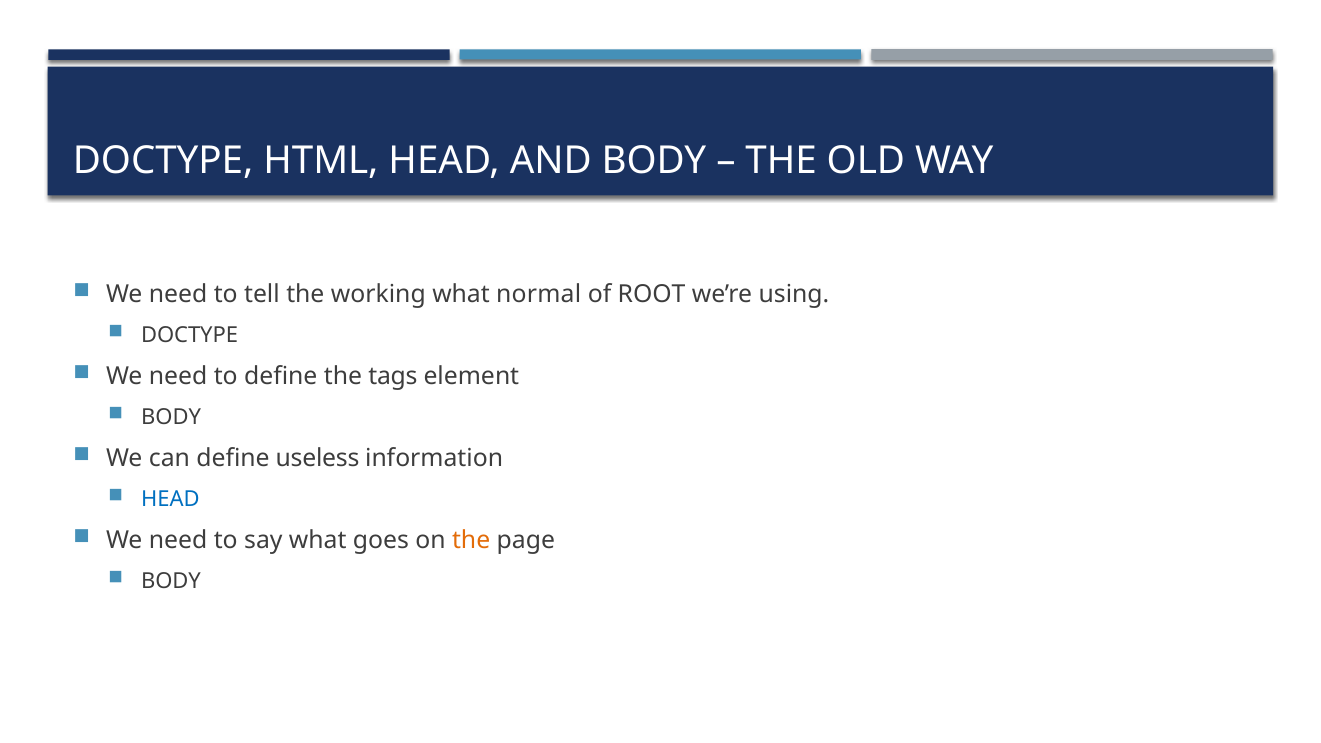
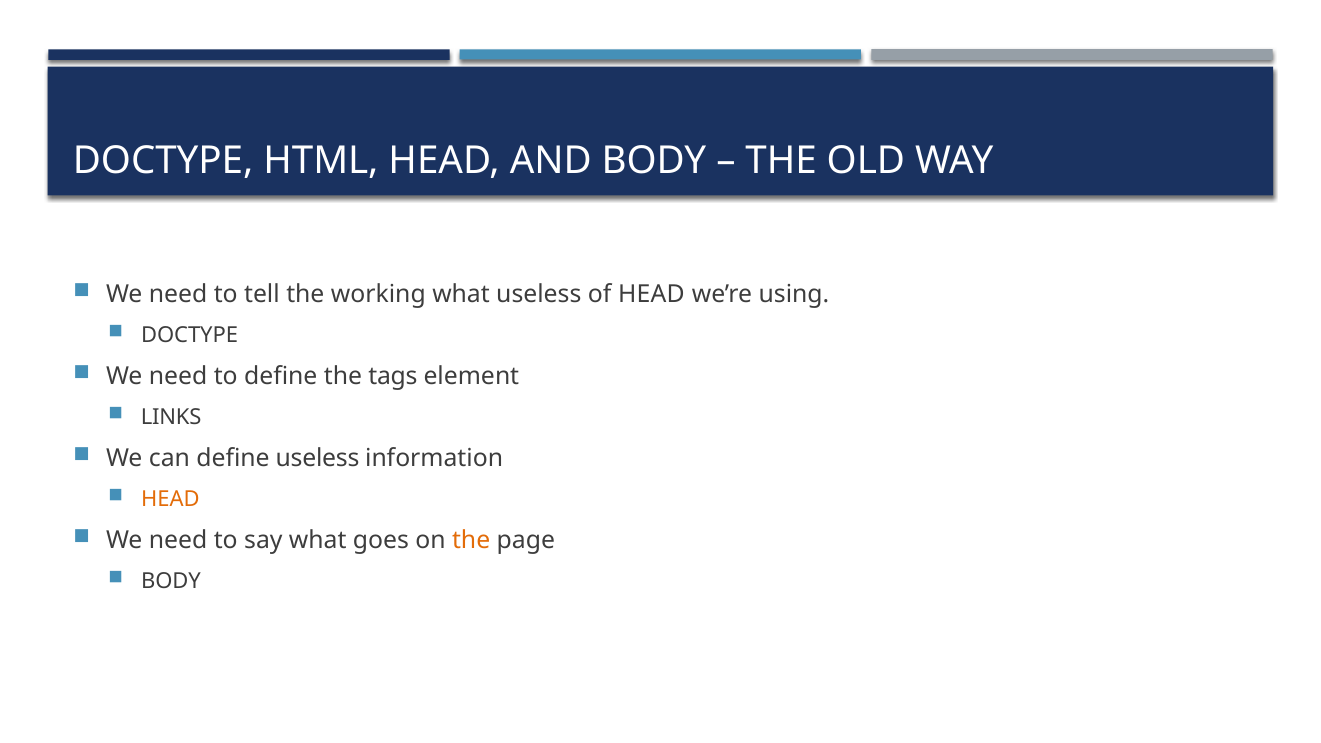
what normal: normal -> useless
of ROOT: ROOT -> HEAD
BODY at (171, 417): BODY -> LINKS
HEAD at (170, 499) colour: blue -> orange
